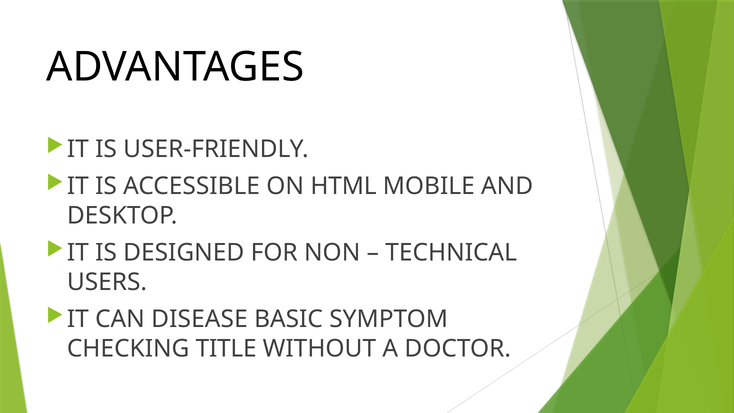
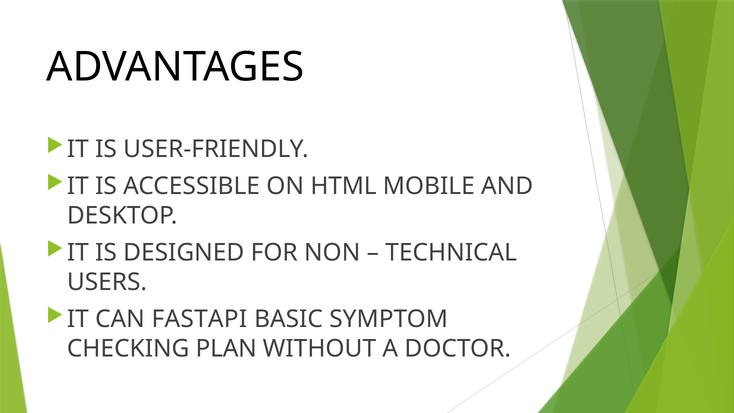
DISEASE: DISEASE -> FASTAPI
TITLE: TITLE -> PLAN
